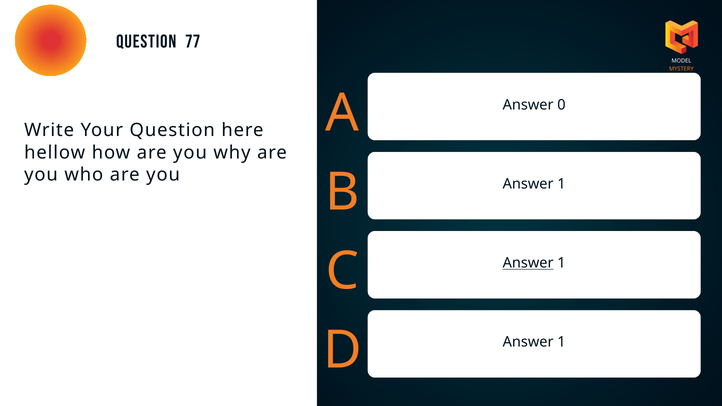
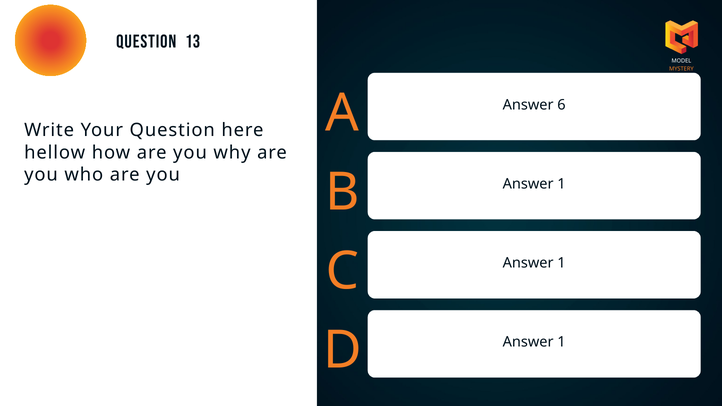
77: 77 -> 13
0: 0 -> 6
Answer at (528, 263) underline: present -> none
